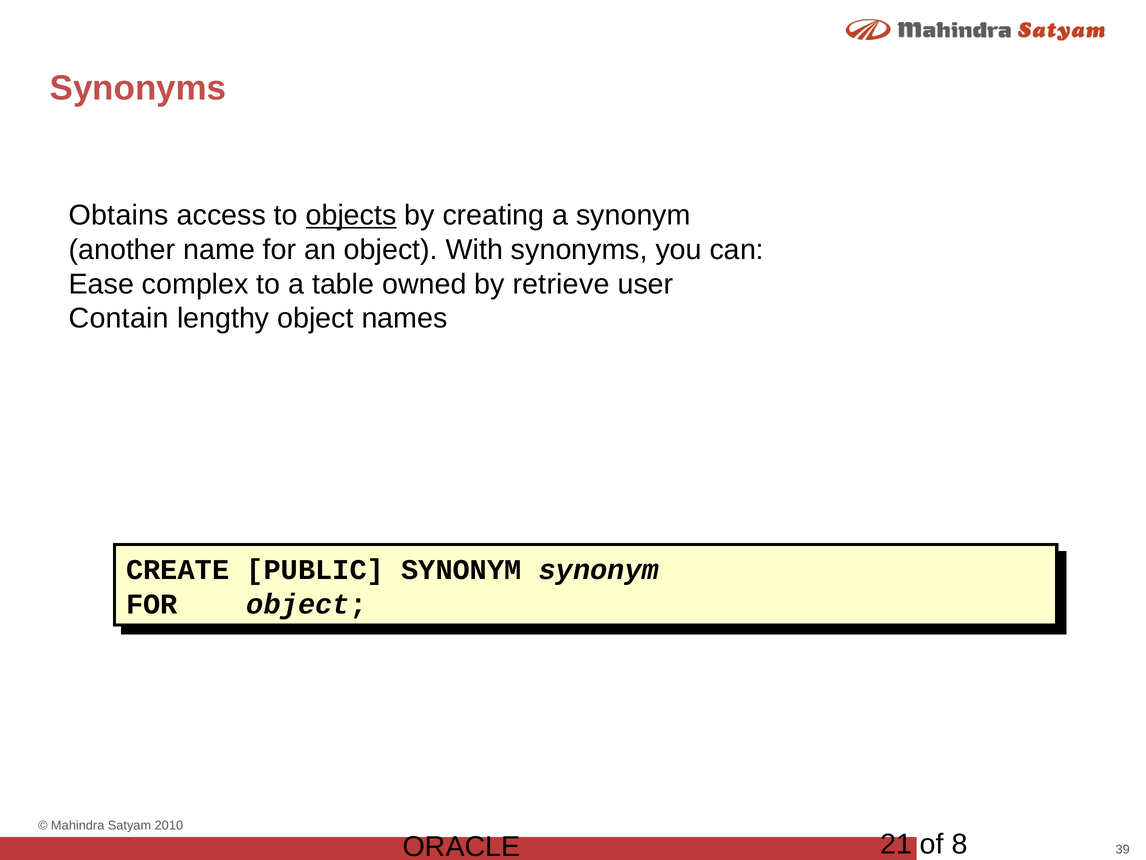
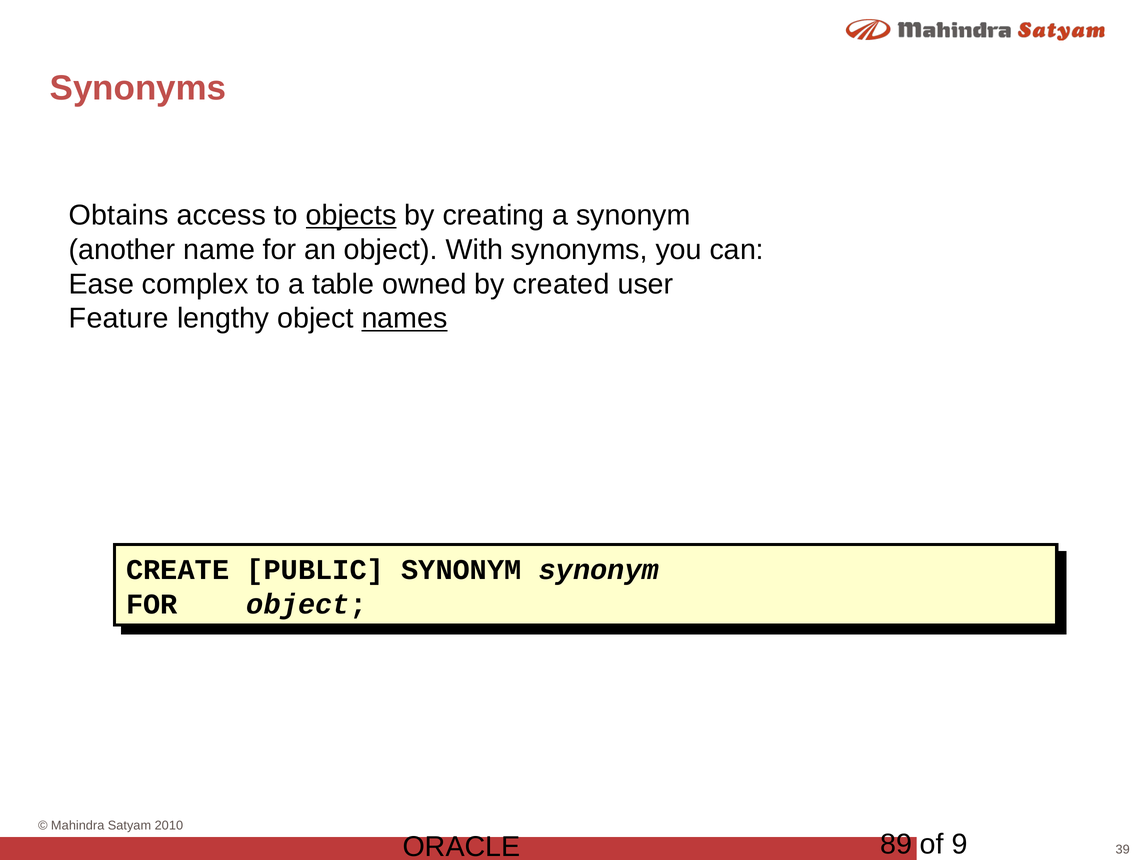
retrieve: retrieve -> created
Contain: Contain -> Feature
names underline: none -> present
21: 21 -> 89
8: 8 -> 9
